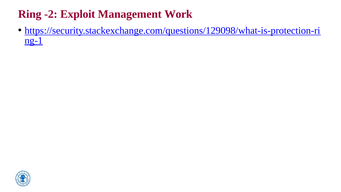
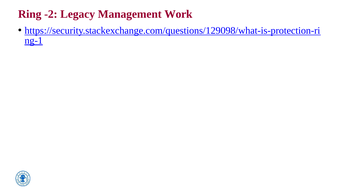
Exploit: Exploit -> Legacy
